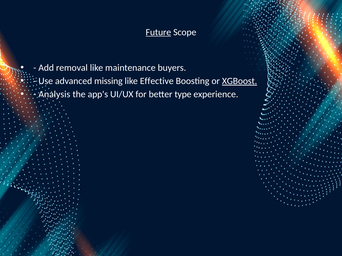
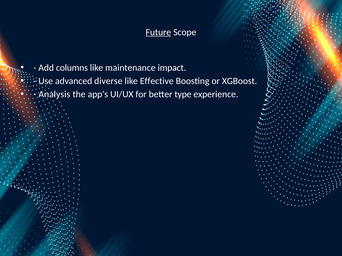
removal: removal -> columns
buyers: buyers -> impact
missing: missing -> diverse
XGBoost underline: present -> none
